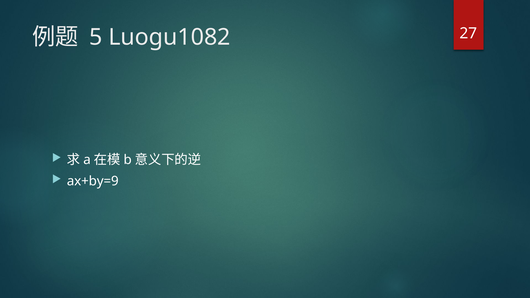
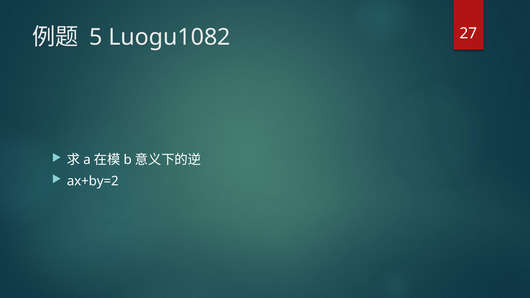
ax+by=9: ax+by=9 -> ax+by=2
